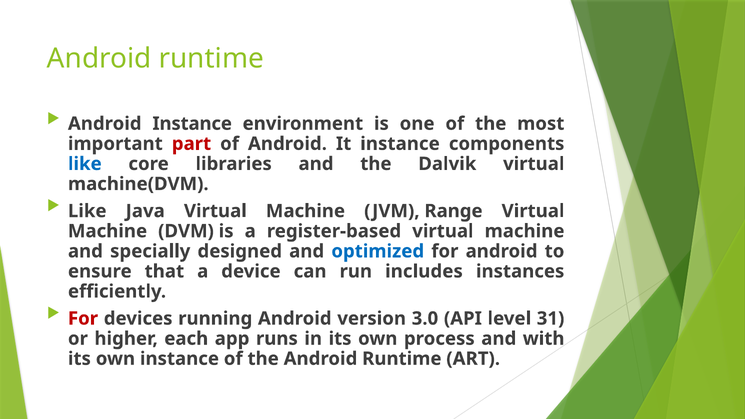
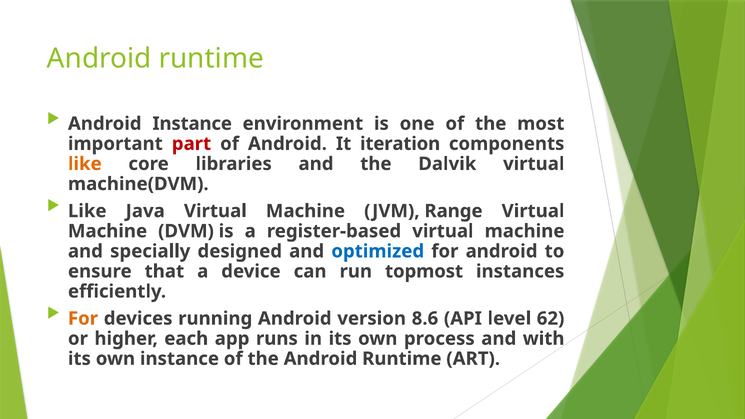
It instance: instance -> iteration
like at (85, 164) colour: blue -> orange
includes: includes -> topmost
For at (83, 319) colour: red -> orange
3.0: 3.0 -> 8.6
31: 31 -> 62
